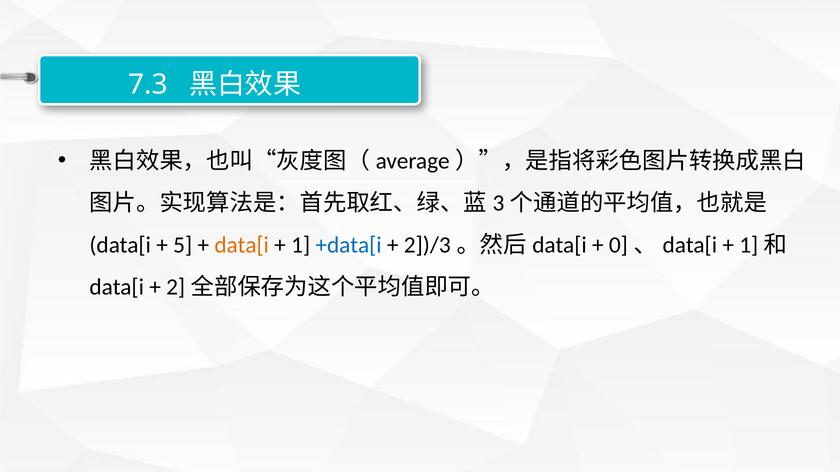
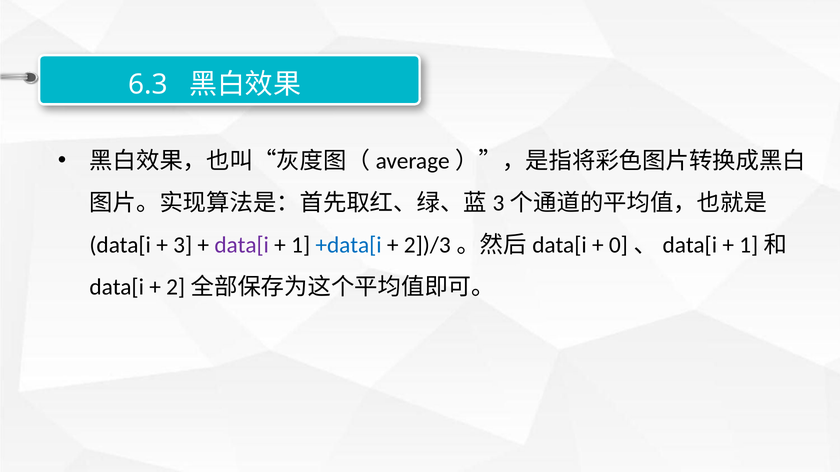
7.3: 7.3 -> 6.3
5: 5 -> 3
data[i at (242, 245) colour: orange -> purple
